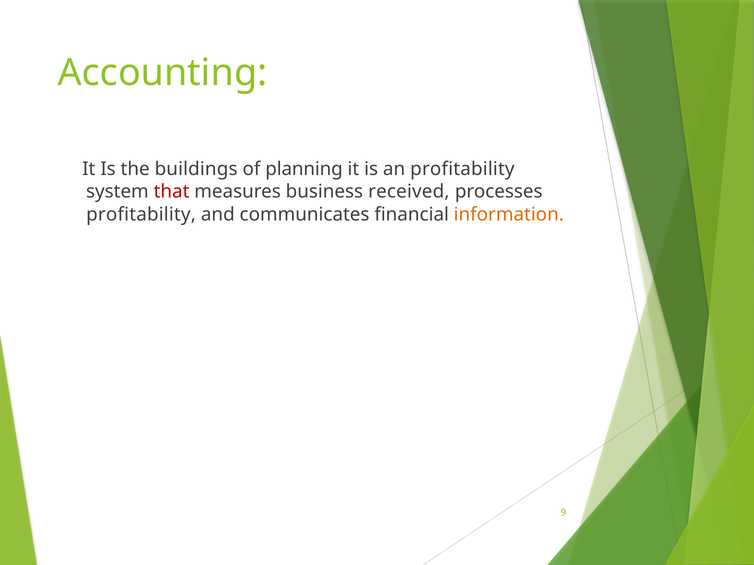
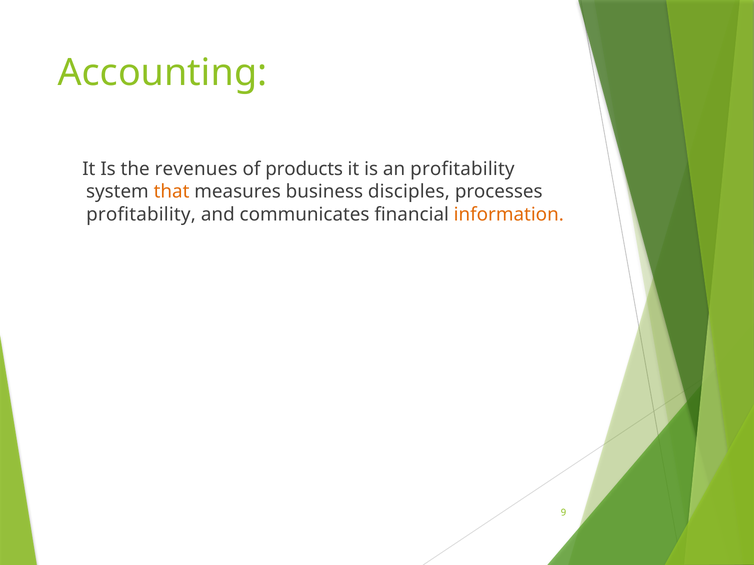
buildings: buildings -> revenues
planning: planning -> products
that colour: red -> orange
received: received -> disciples
